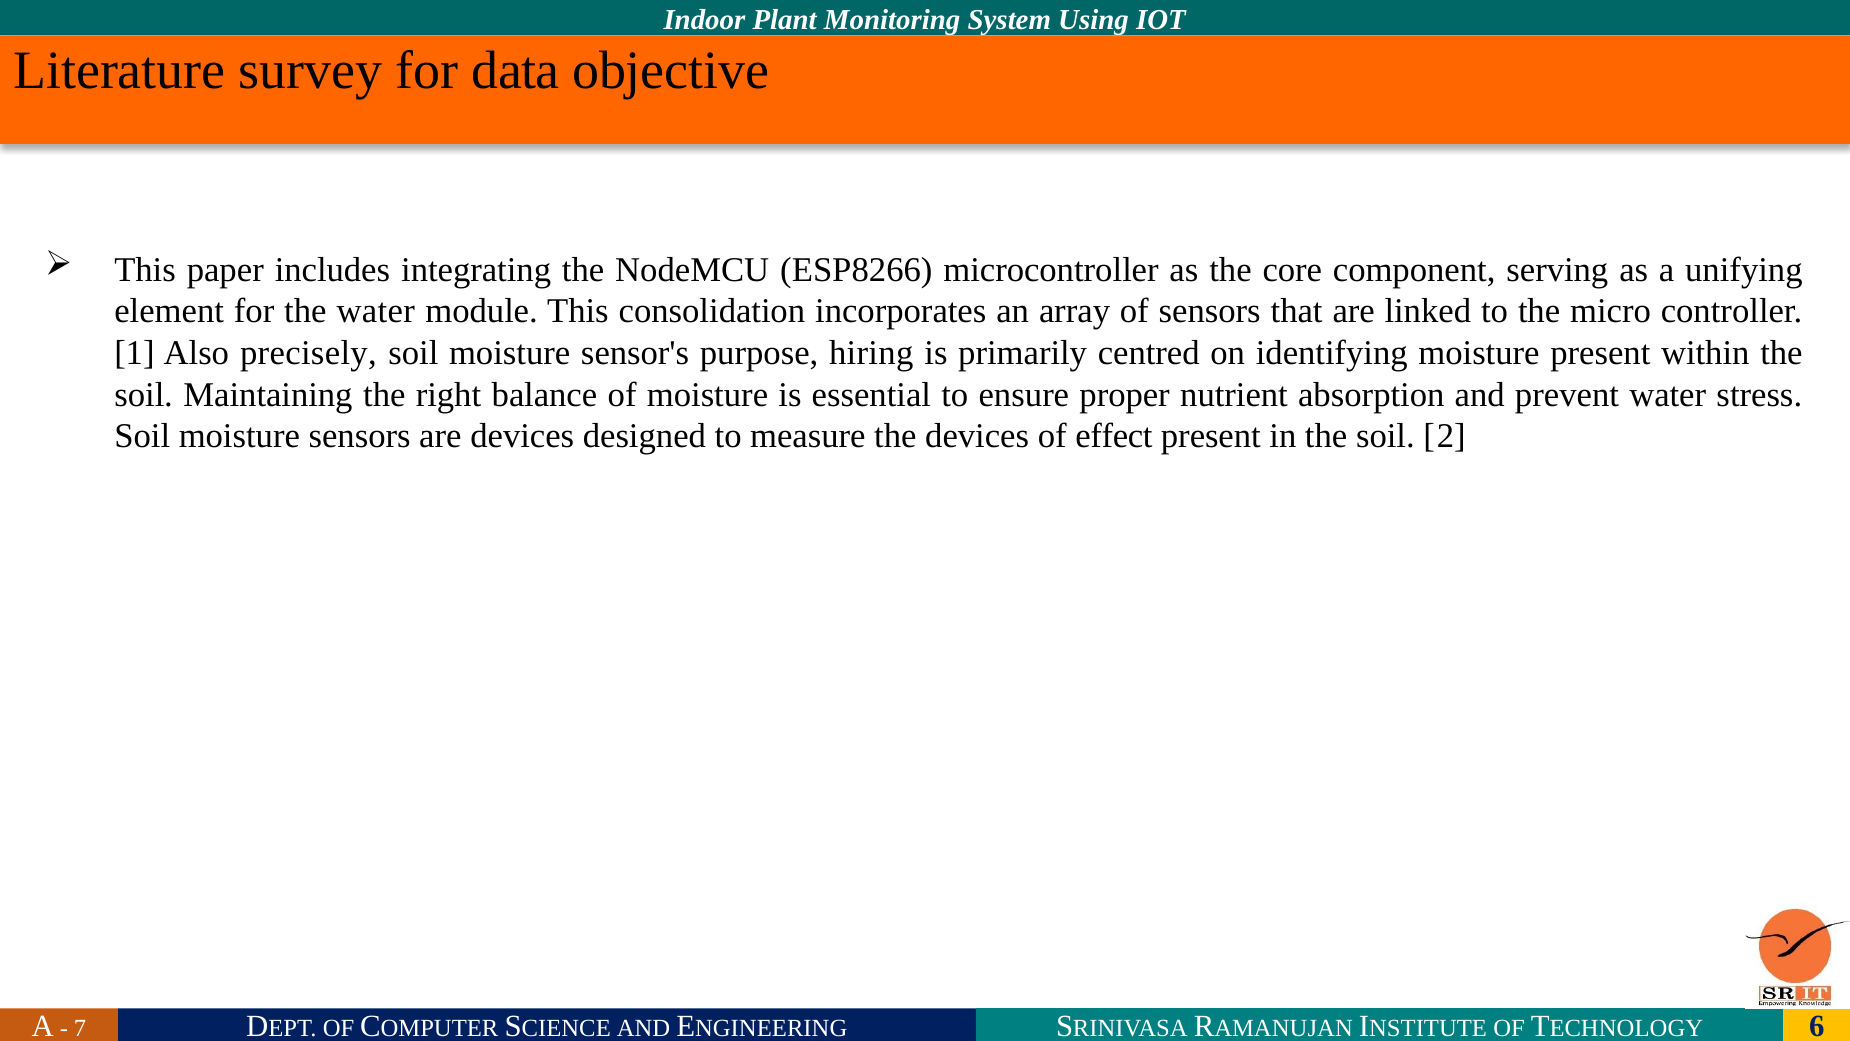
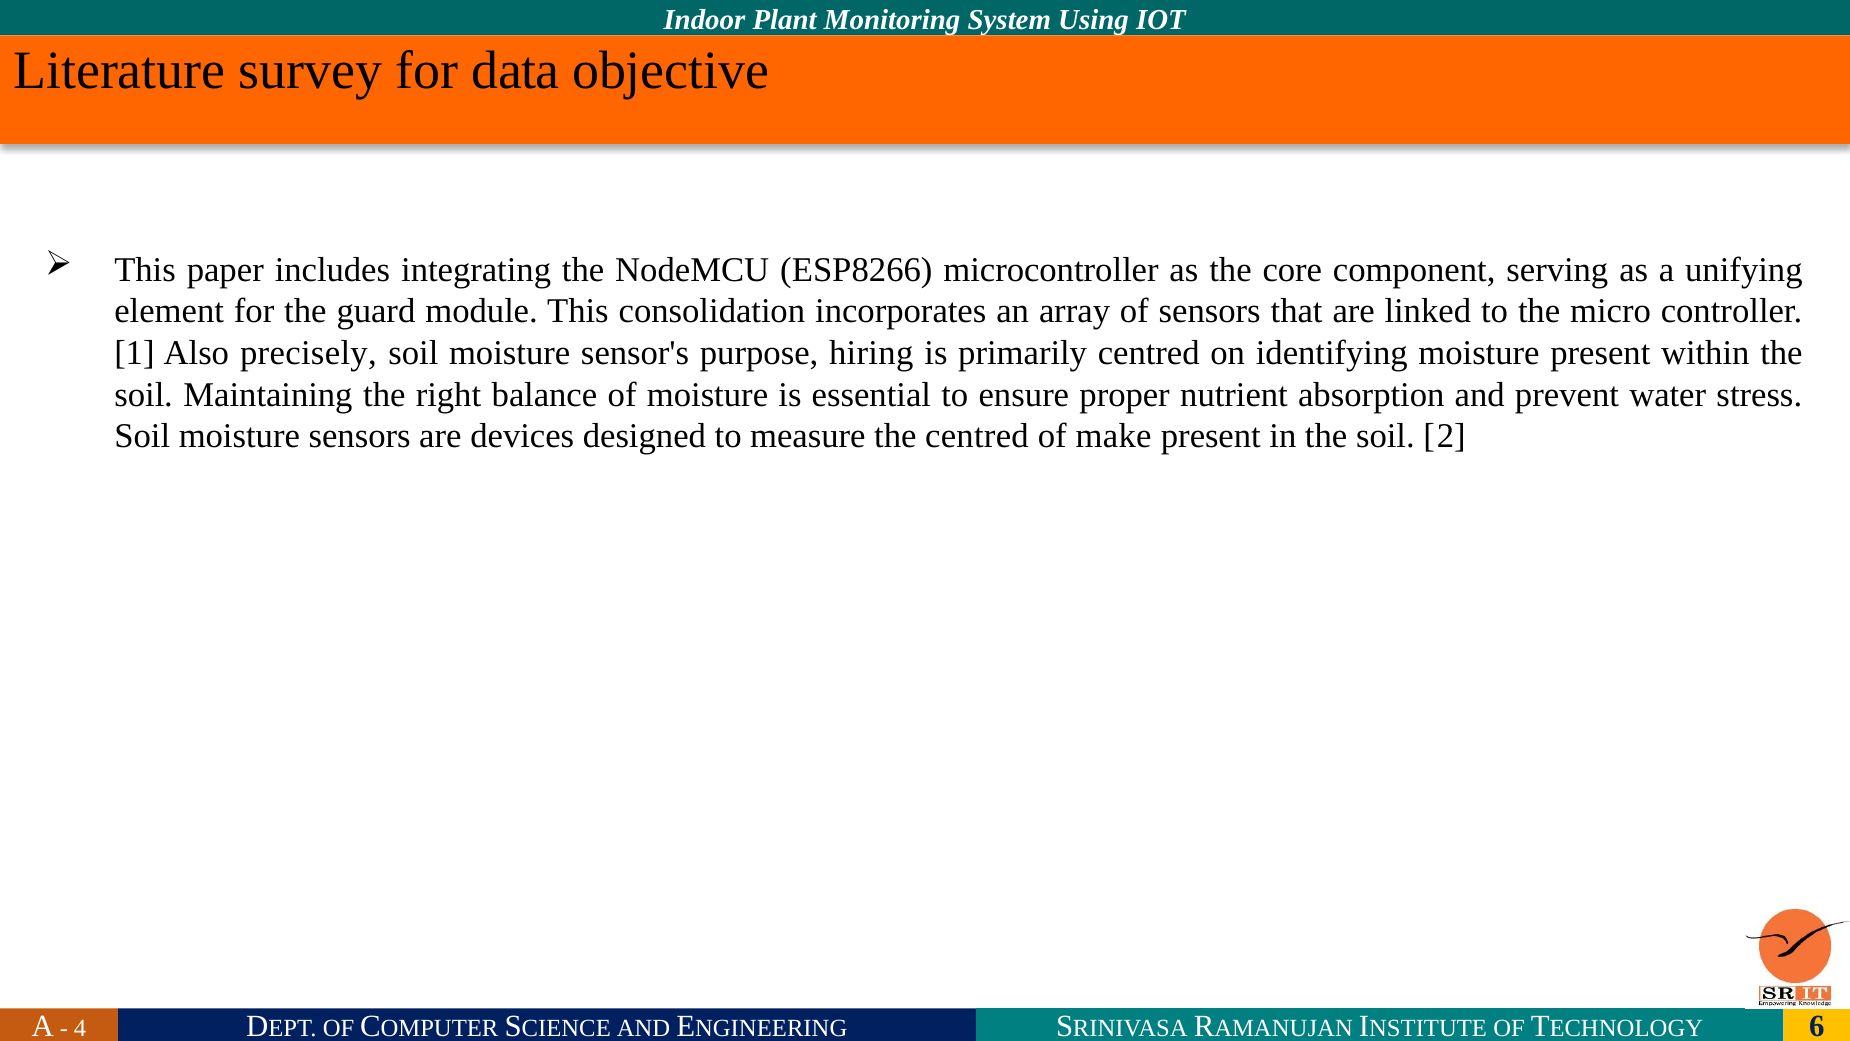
the water: water -> guard
the devices: devices -> centred
effect: effect -> make
7: 7 -> 4
